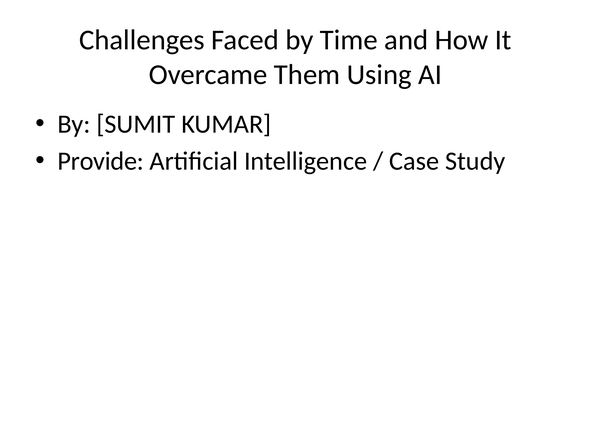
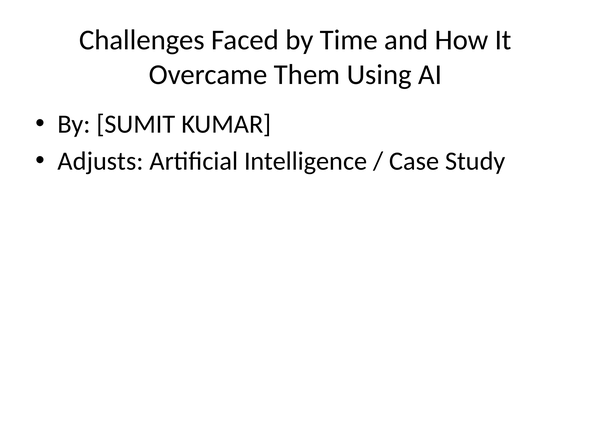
Provide: Provide -> Adjusts
